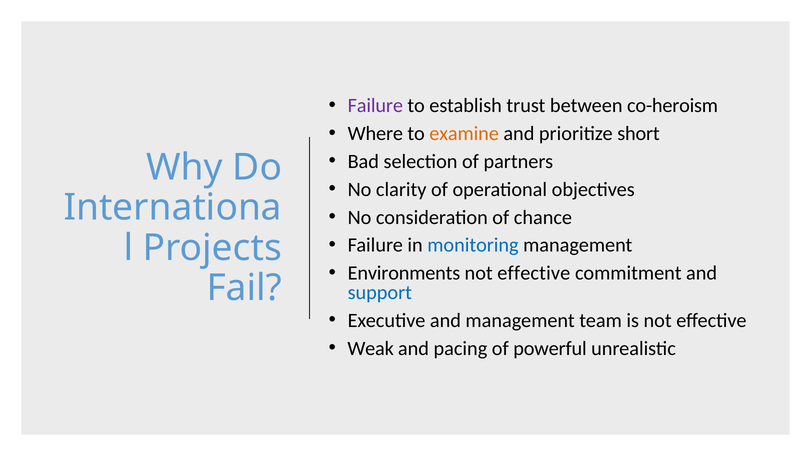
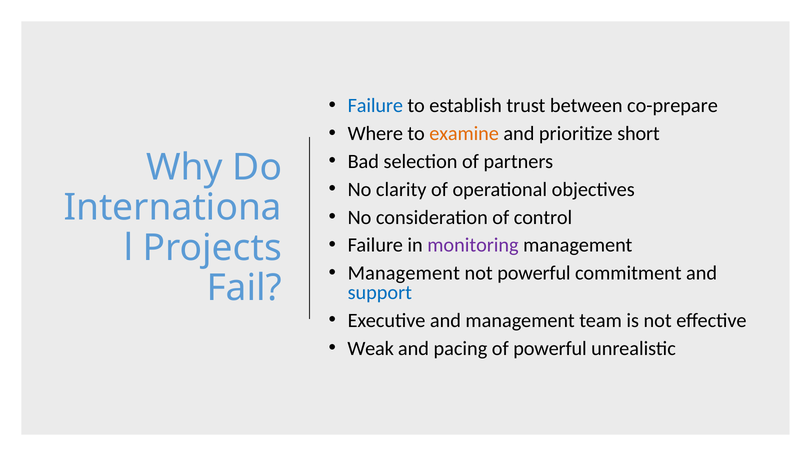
Failure at (375, 106) colour: purple -> blue
co-heroism: co-heroism -> co-prepare
chance: chance -> control
monitoring colour: blue -> purple
Environments at (404, 273): Environments -> Management
effective at (534, 273): effective -> powerful
